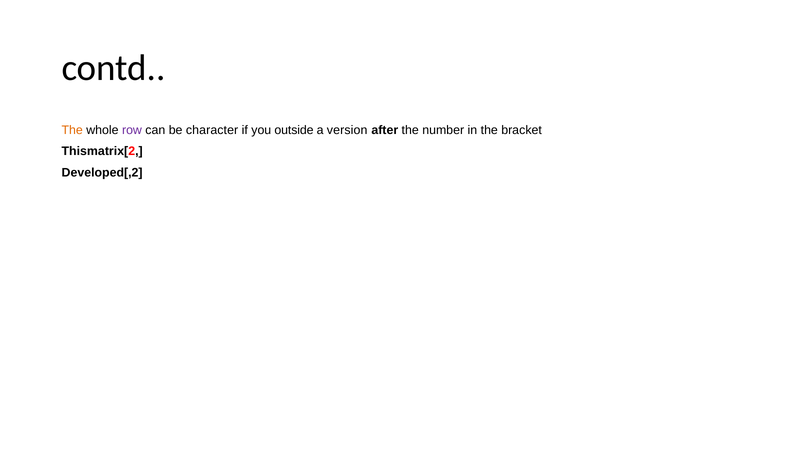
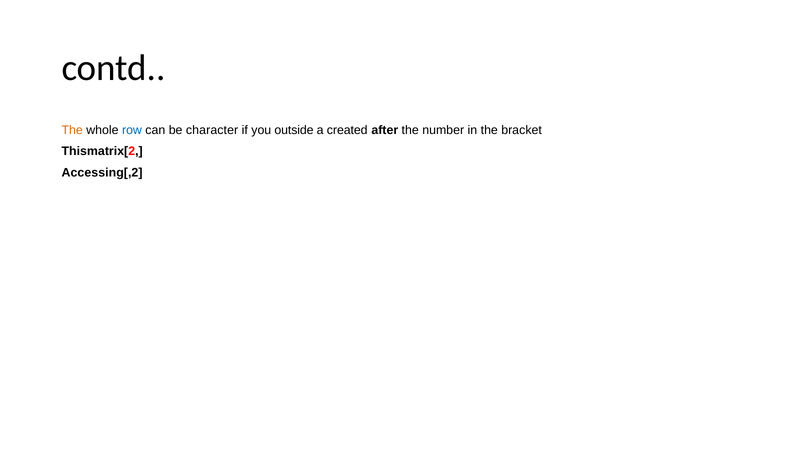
row colour: purple -> blue
version: version -> created
Developed[,2: Developed[,2 -> Accessing[,2
